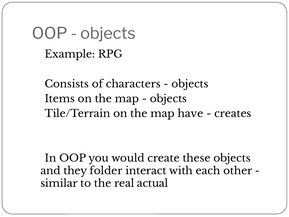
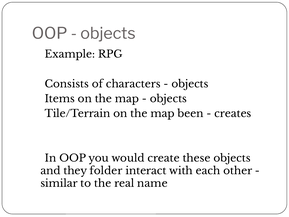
have: have -> been
actual: actual -> name
